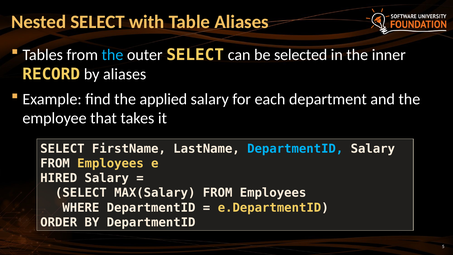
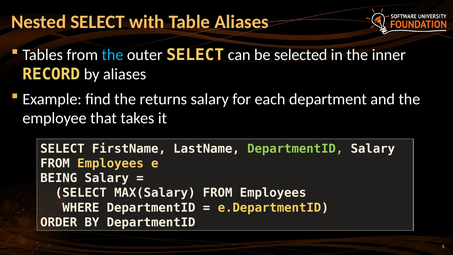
applied: applied -> returns
DepartmentID at (295, 149) colour: light blue -> light green
HIRED: HIRED -> BEING
